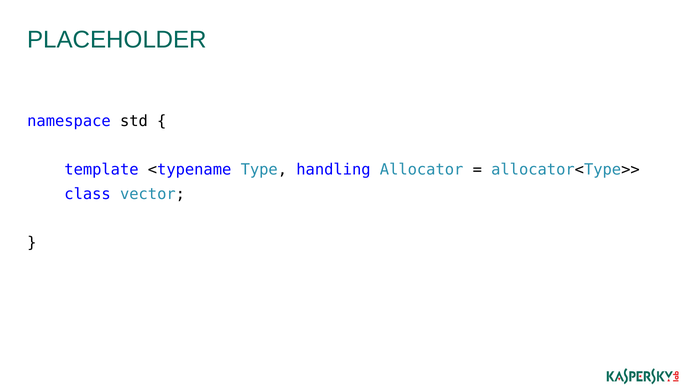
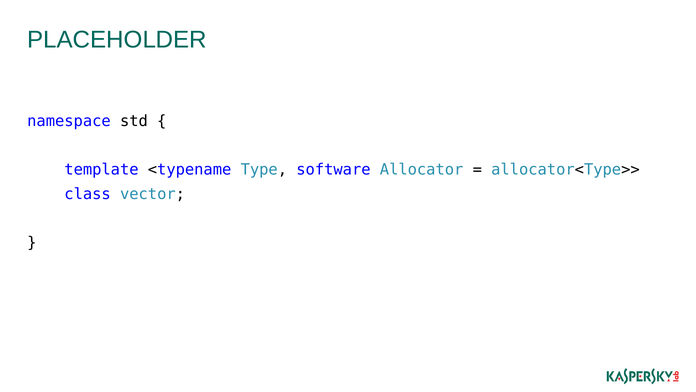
handling: handling -> software
